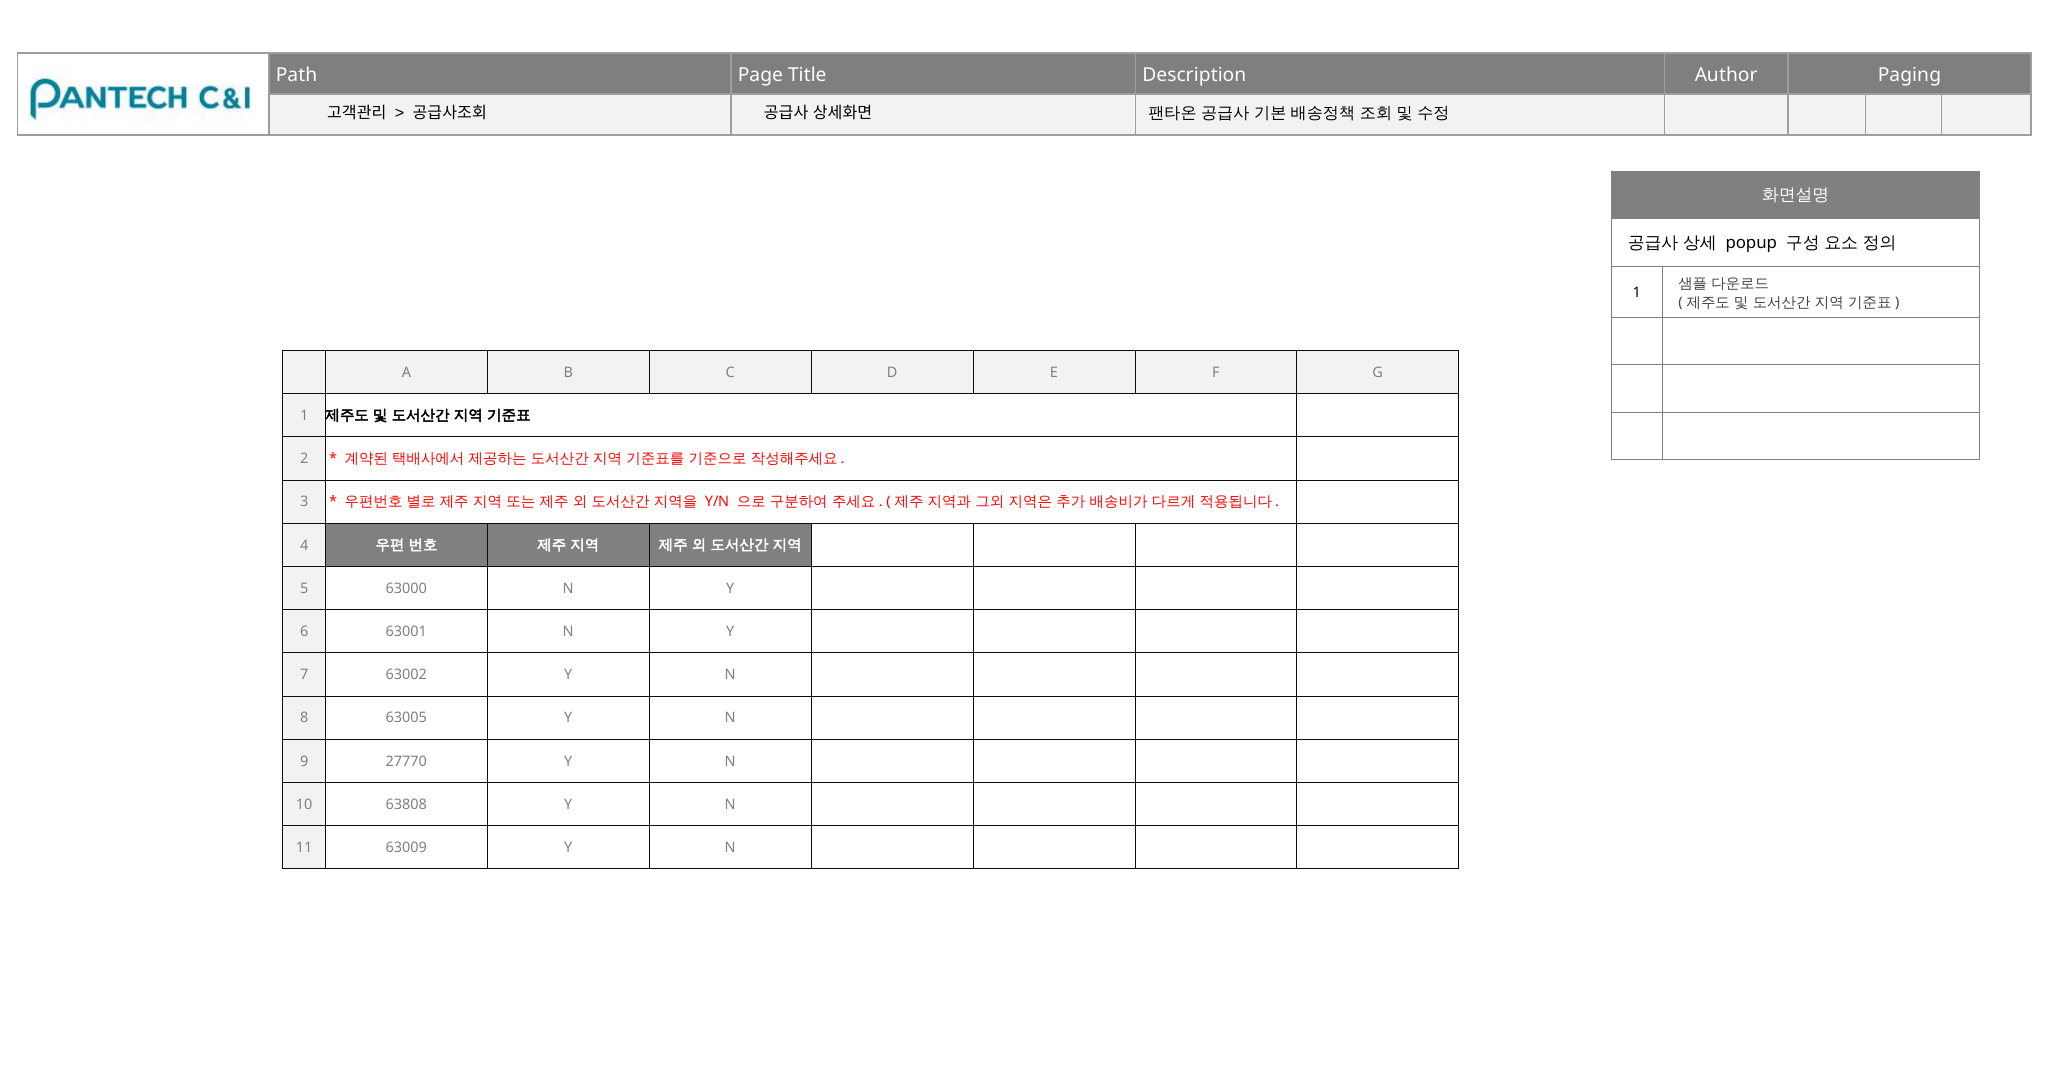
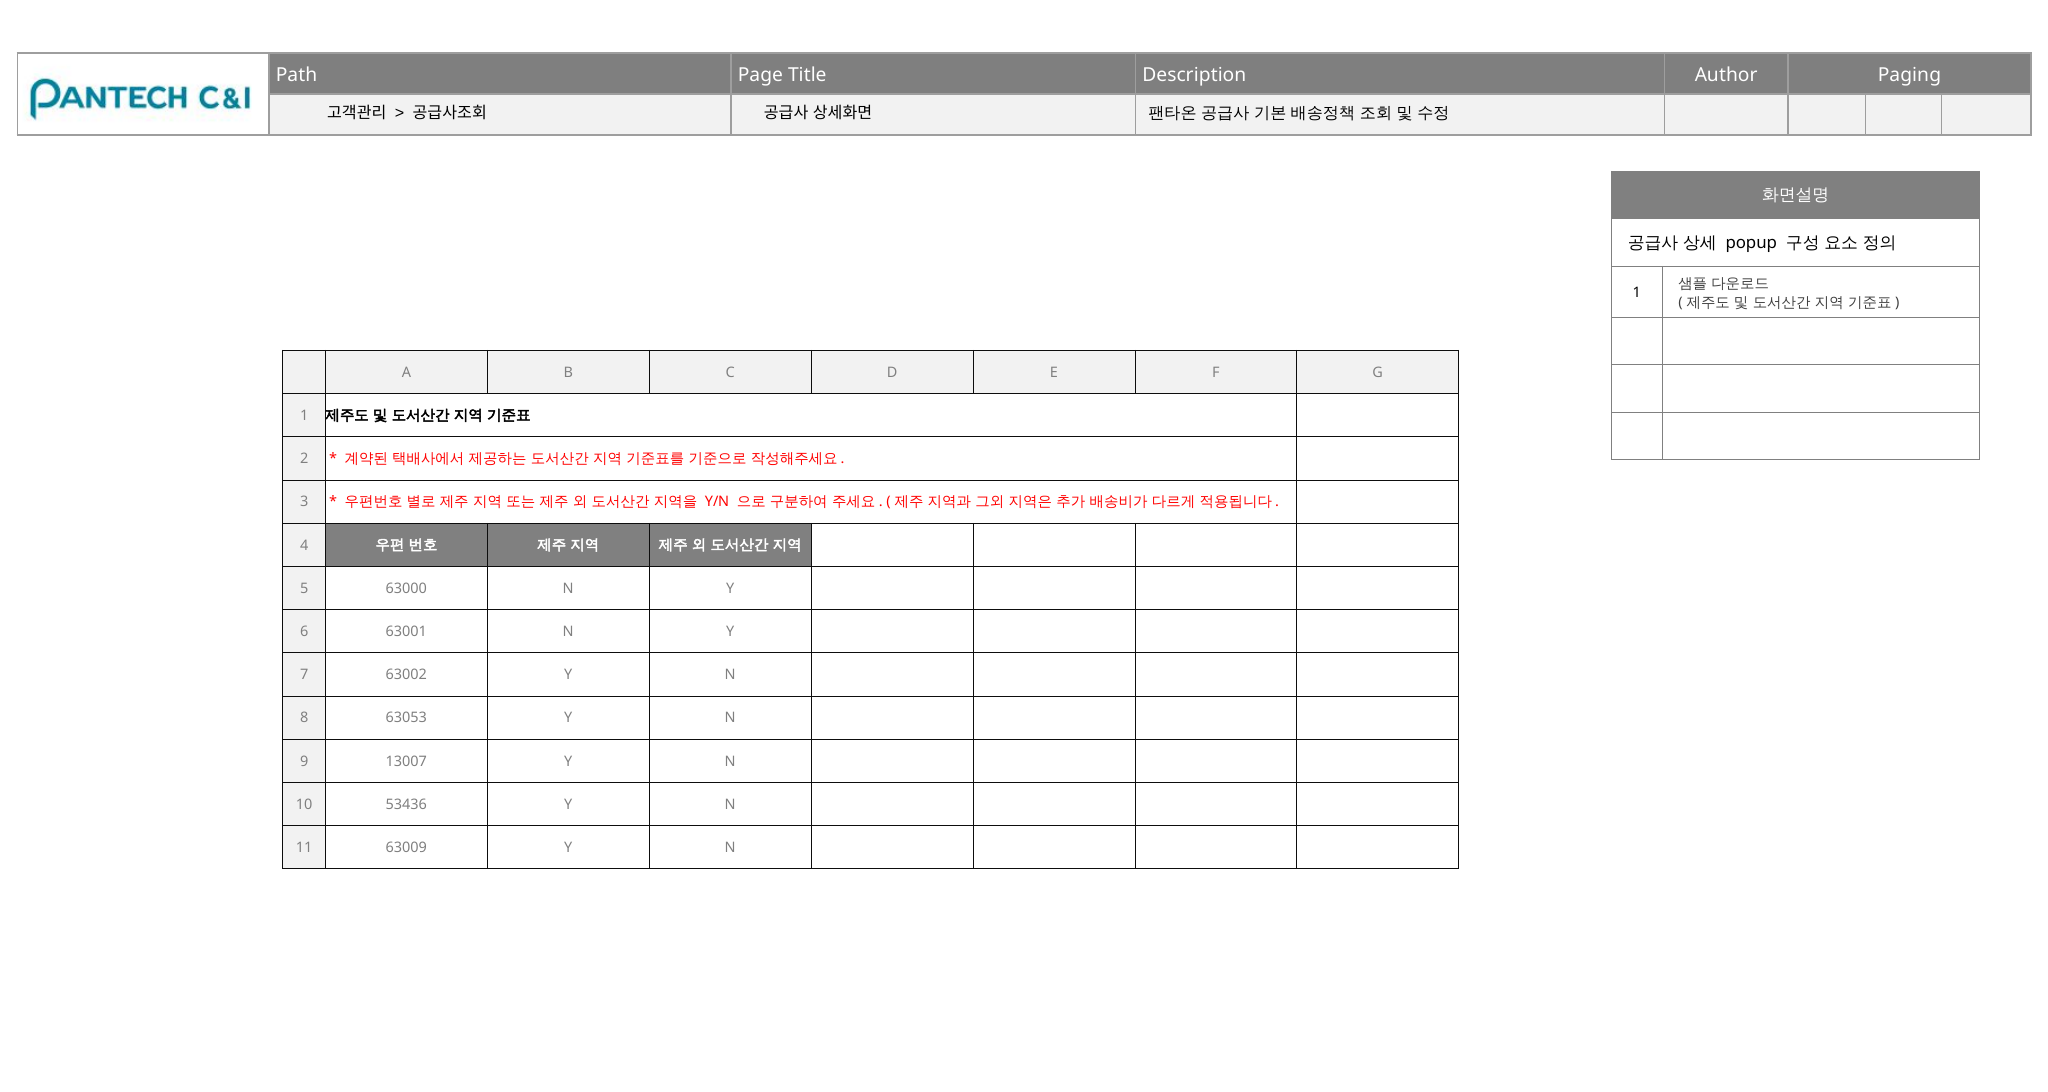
63005: 63005 -> 63053
27770: 27770 -> 13007
63808: 63808 -> 53436
